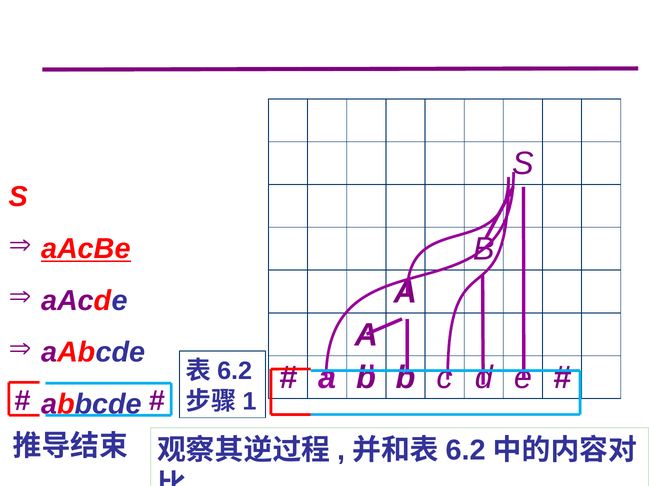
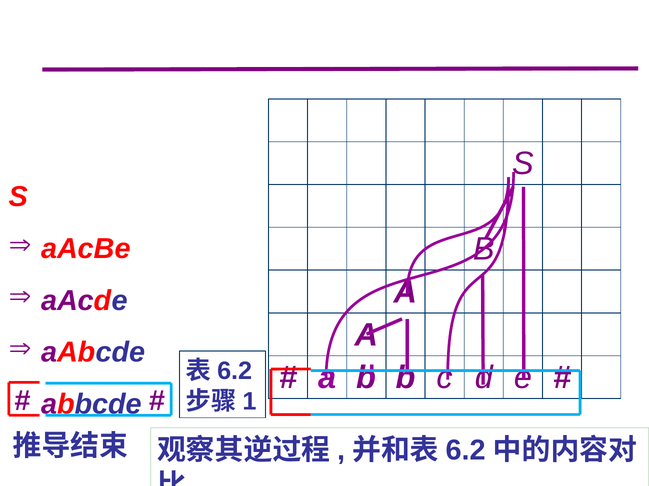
aAcBe underline: present -> none
